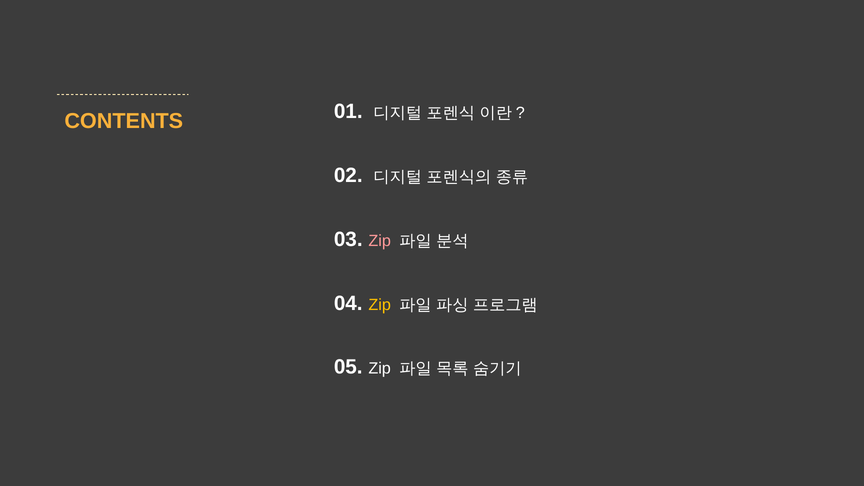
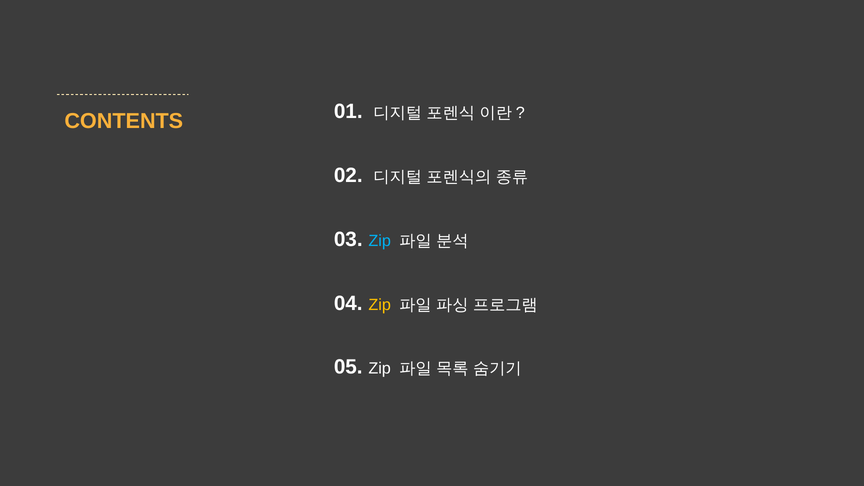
Zip at (380, 241) colour: pink -> light blue
